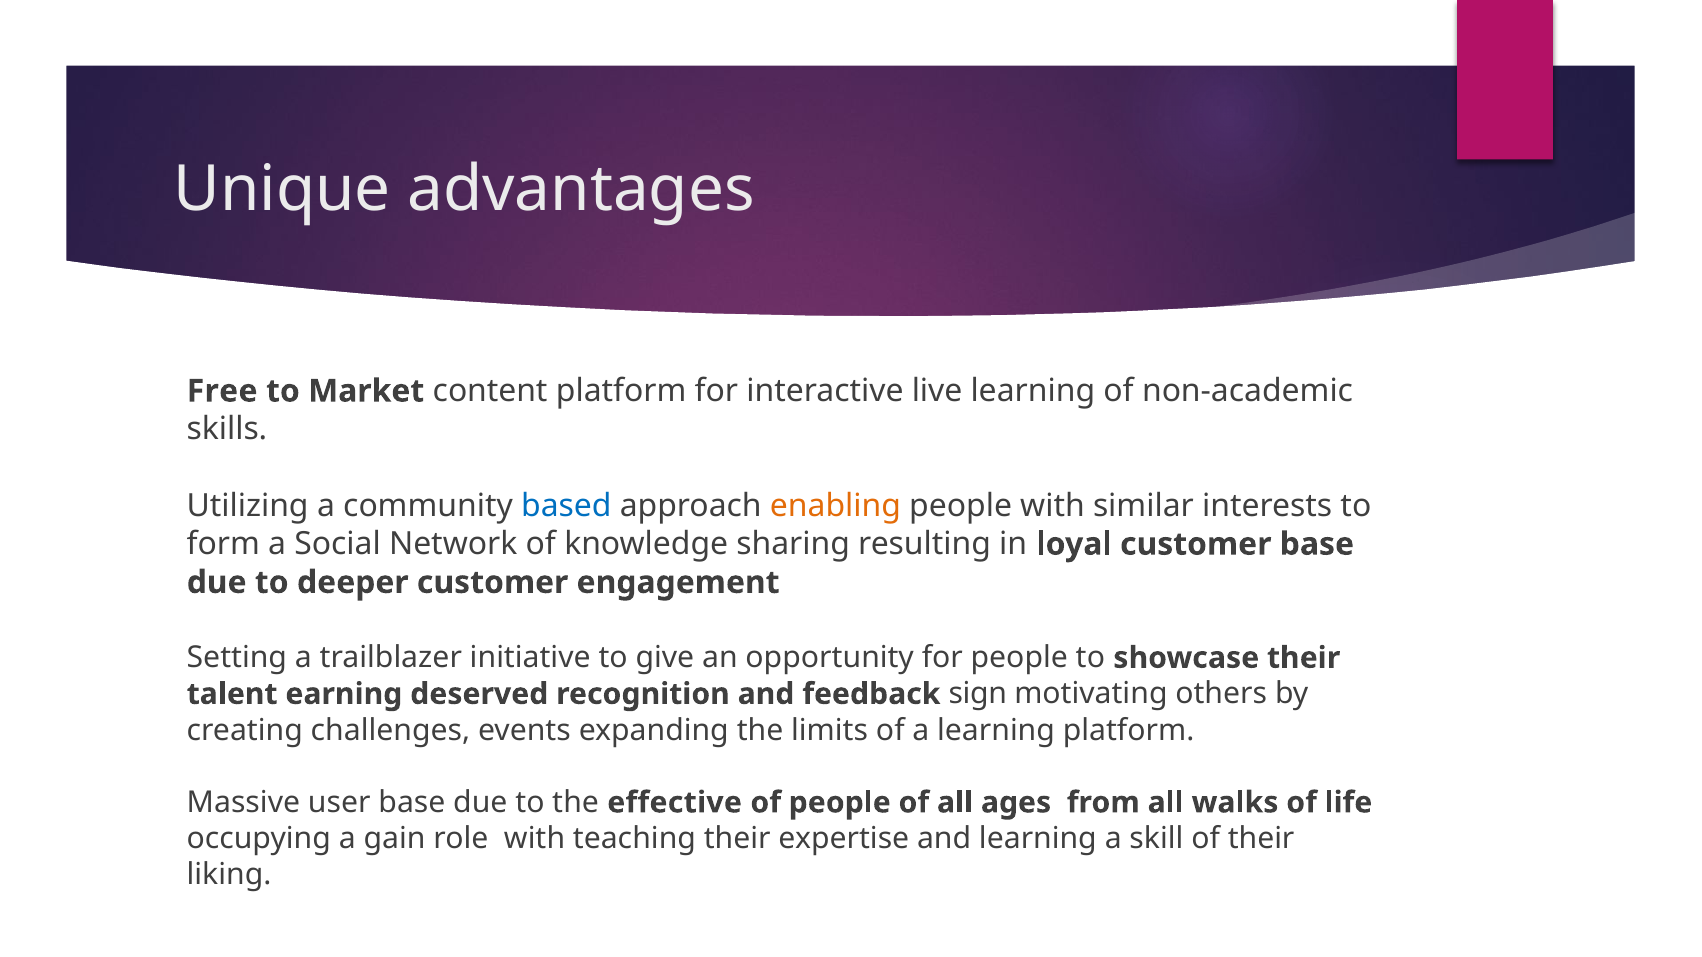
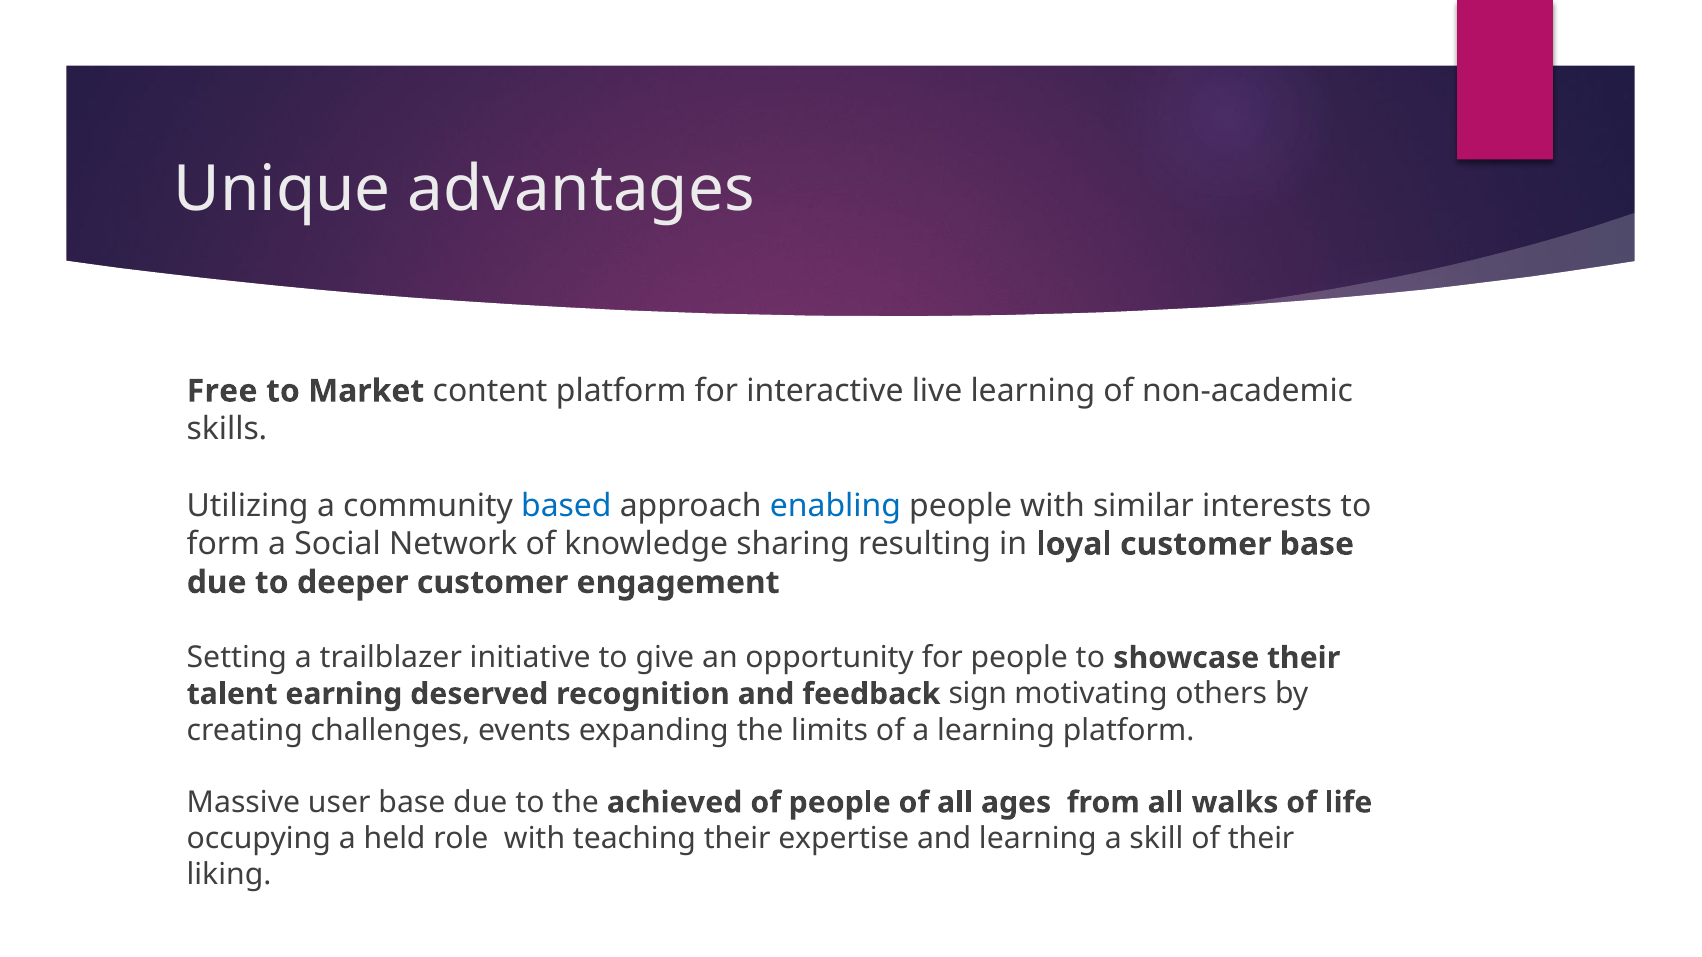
enabling colour: orange -> blue
effective: effective -> achieved
gain: gain -> held
